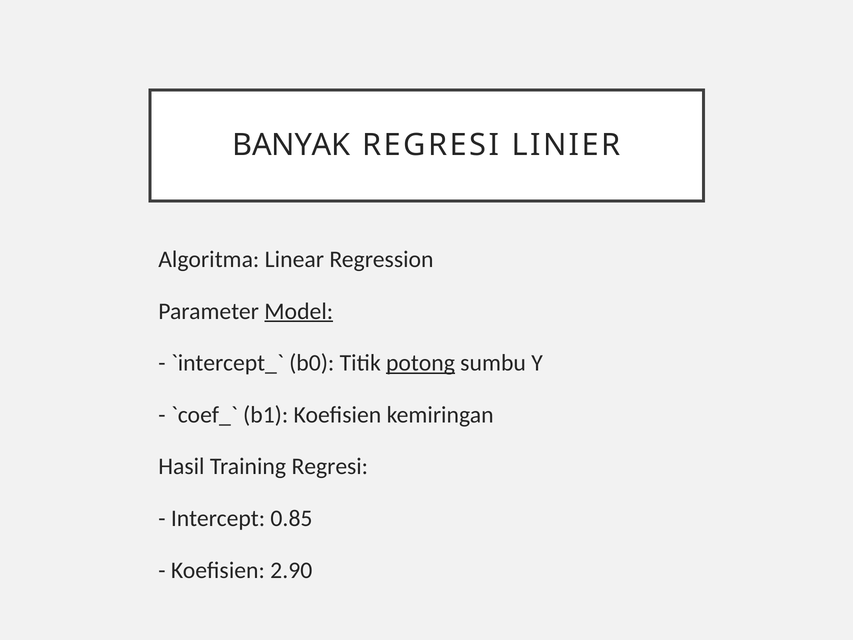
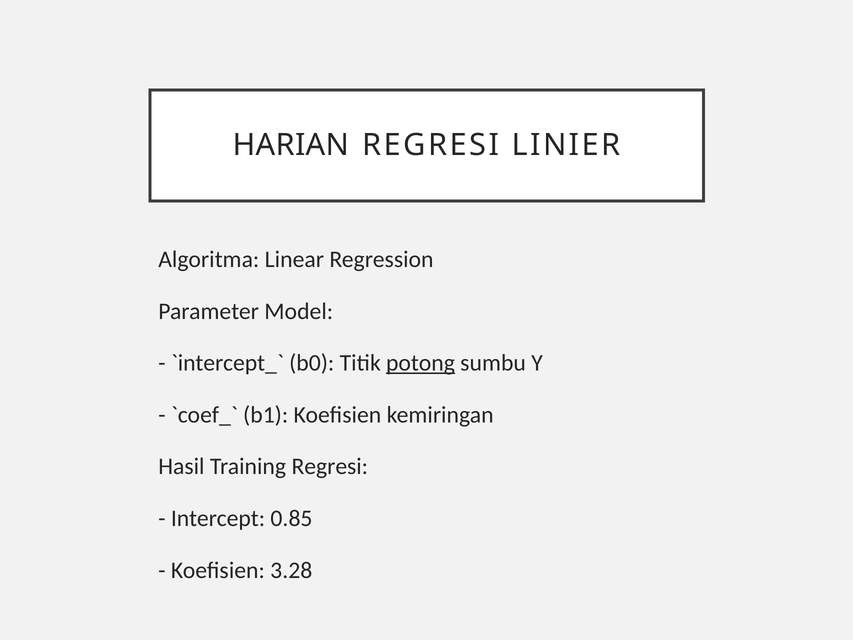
BANYAK: BANYAK -> HARIAN
Model underline: present -> none
2.90: 2.90 -> 3.28
